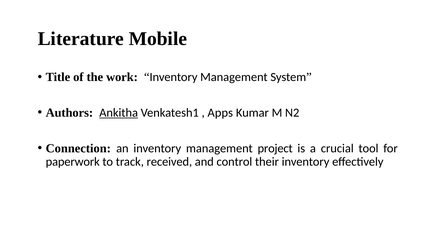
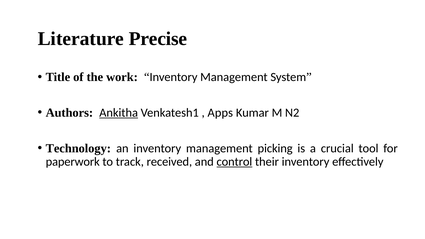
Mobile: Mobile -> Precise
Connection: Connection -> Technology
project: project -> picking
control underline: none -> present
